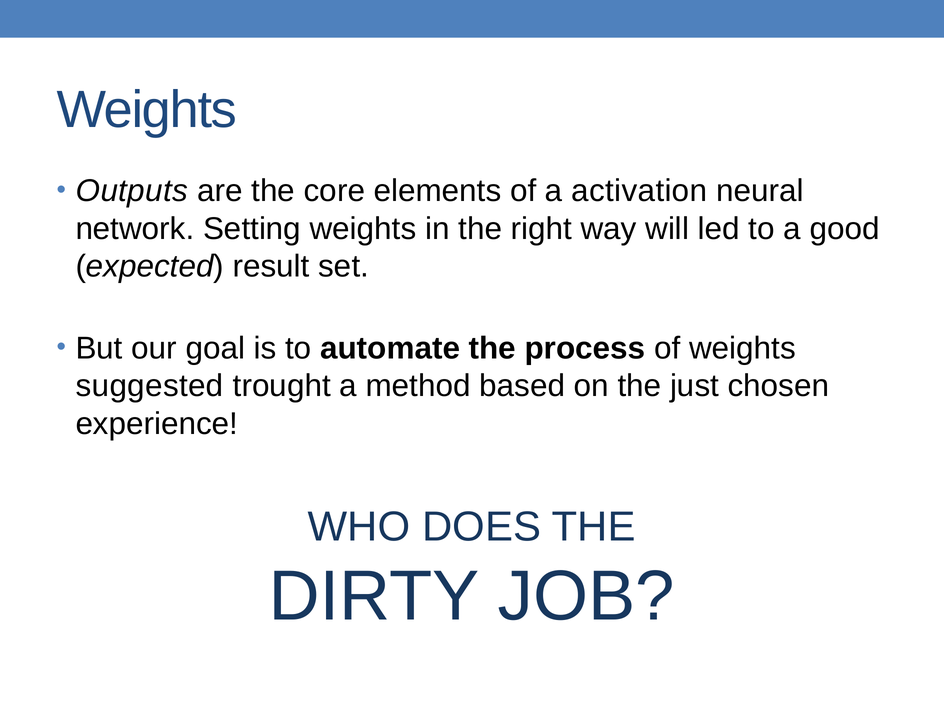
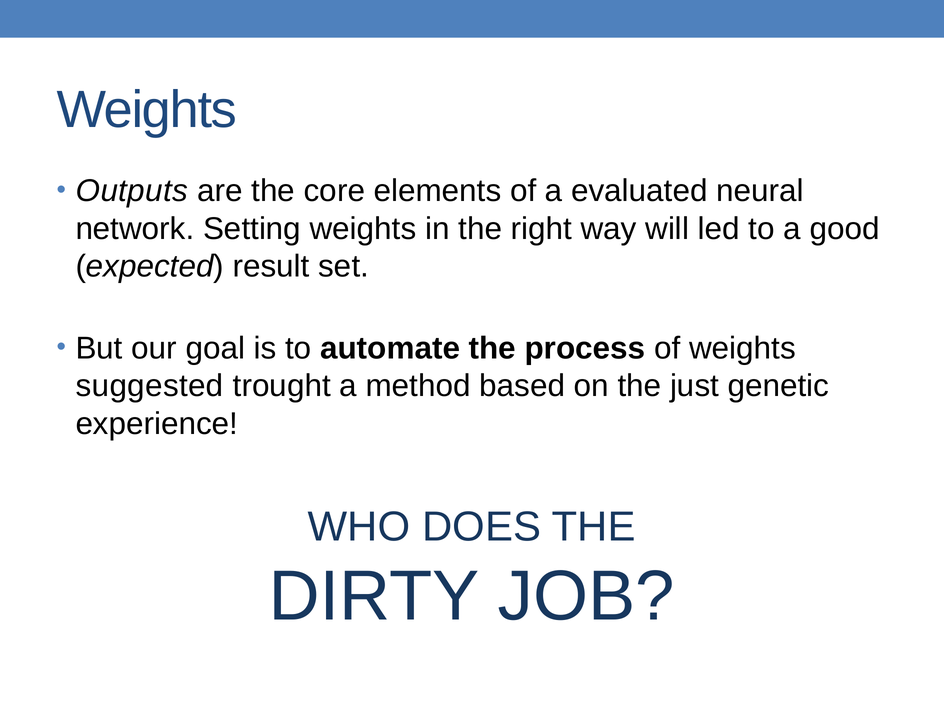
activation: activation -> evaluated
chosen: chosen -> genetic
